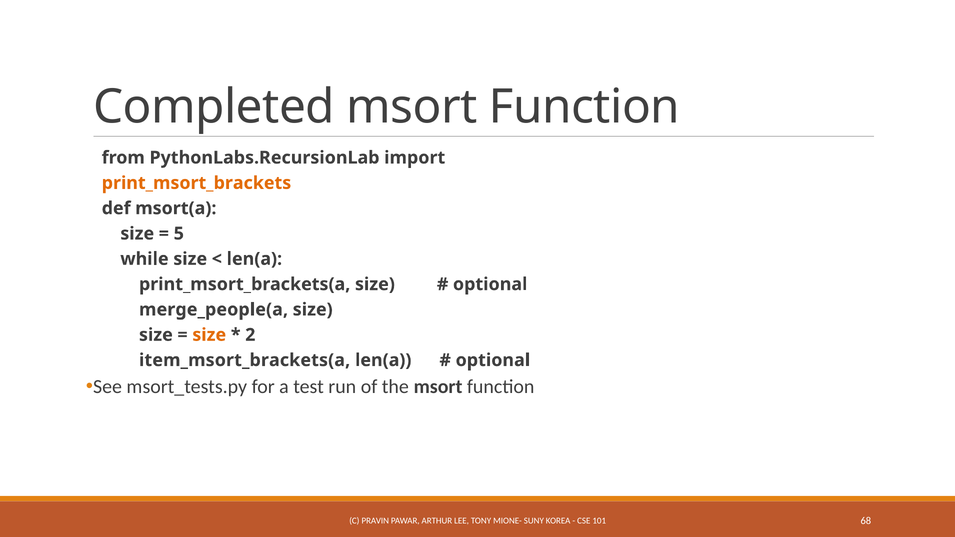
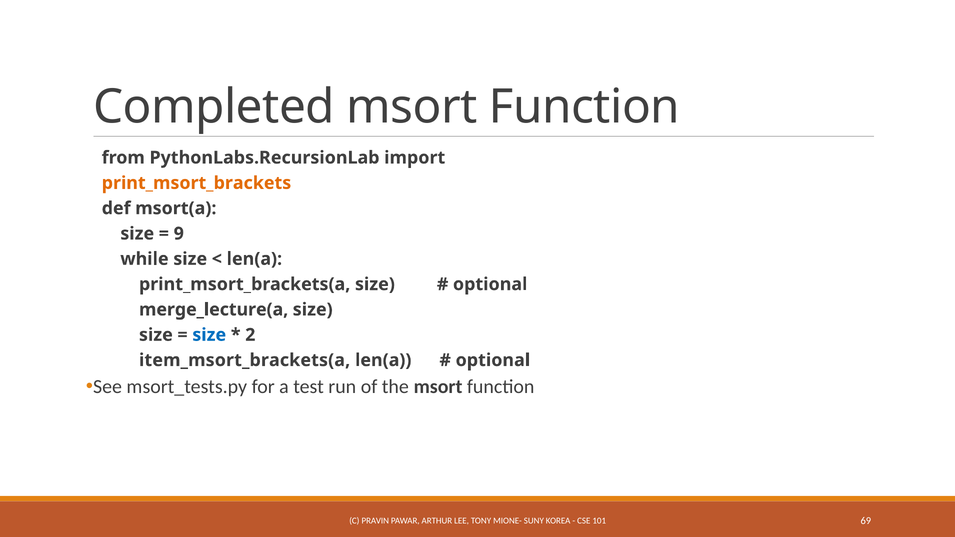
5: 5 -> 9
merge_people(a: merge_people(a -> merge_lecture(a
size at (209, 335) colour: orange -> blue
68: 68 -> 69
